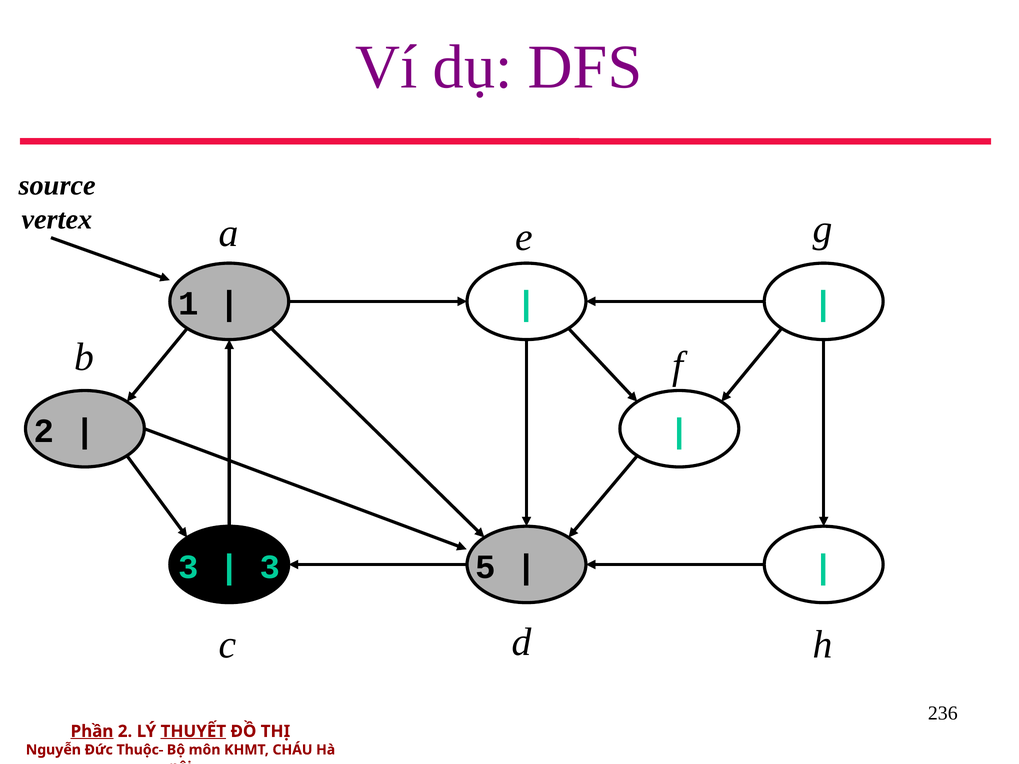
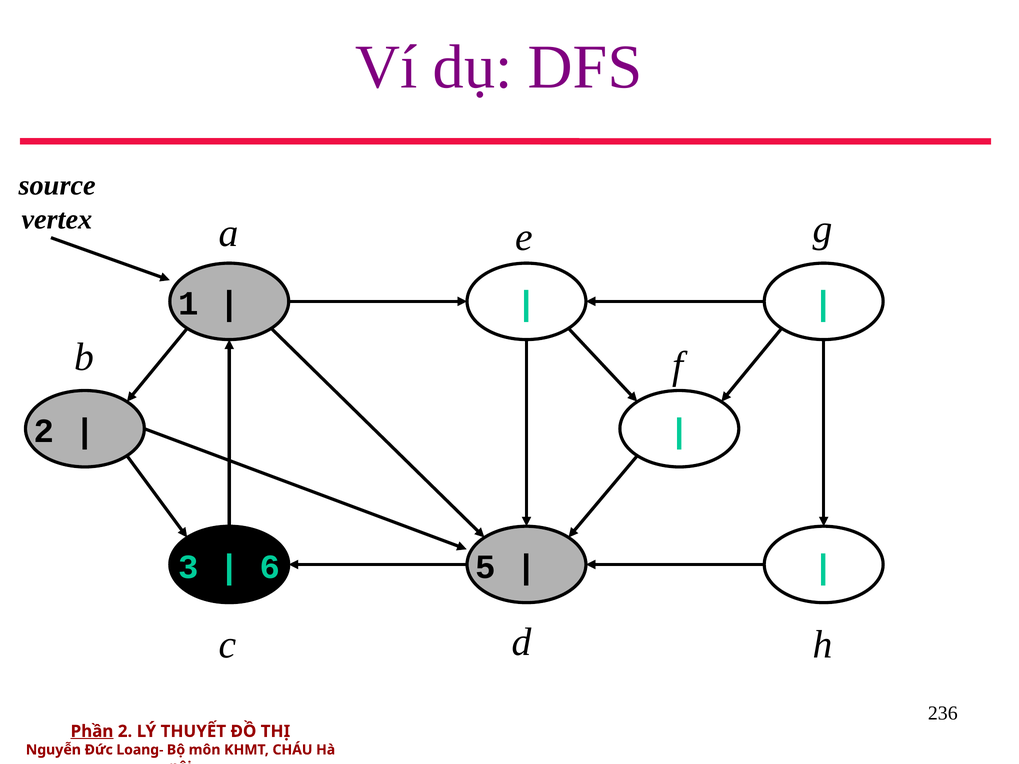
3 at (270, 567): 3 -> 6
THUYẾT underline: present -> none
Thuộc-: Thuộc- -> Loang-
